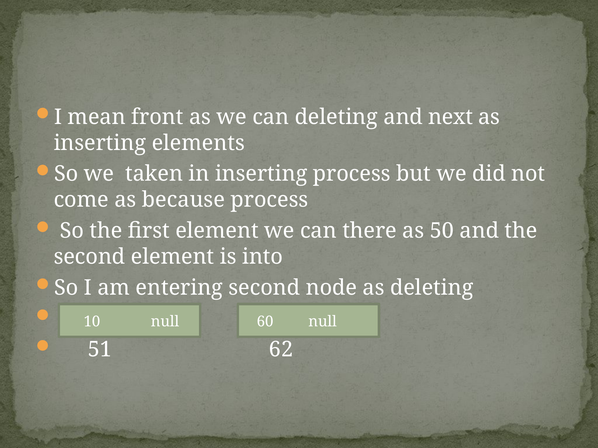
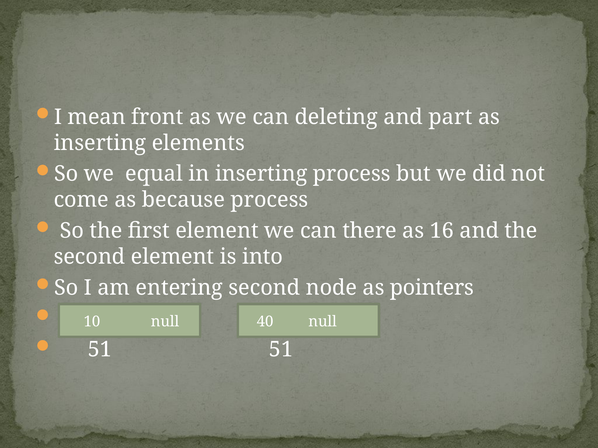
next: next -> part
taken: taken -> equal
50: 50 -> 16
as deleting: deleting -> pointers
60: 60 -> 40
51 62: 62 -> 51
